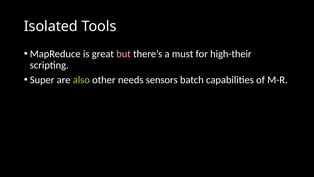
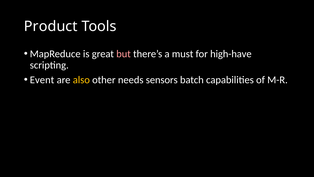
Isolated: Isolated -> Product
high-their: high-their -> high-have
Super: Super -> Event
also colour: light green -> yellow
